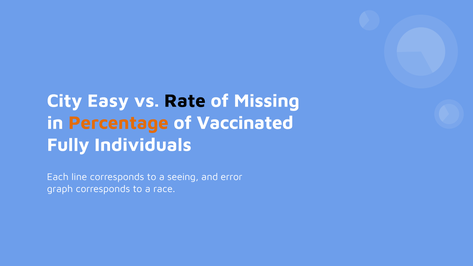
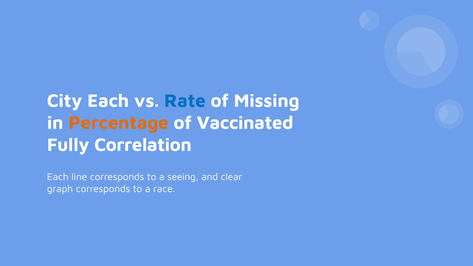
City Easy: Easy -> Each
Rate colour: black -> blue
Individuals: Individuals -> Correlation
error: error -> clear
